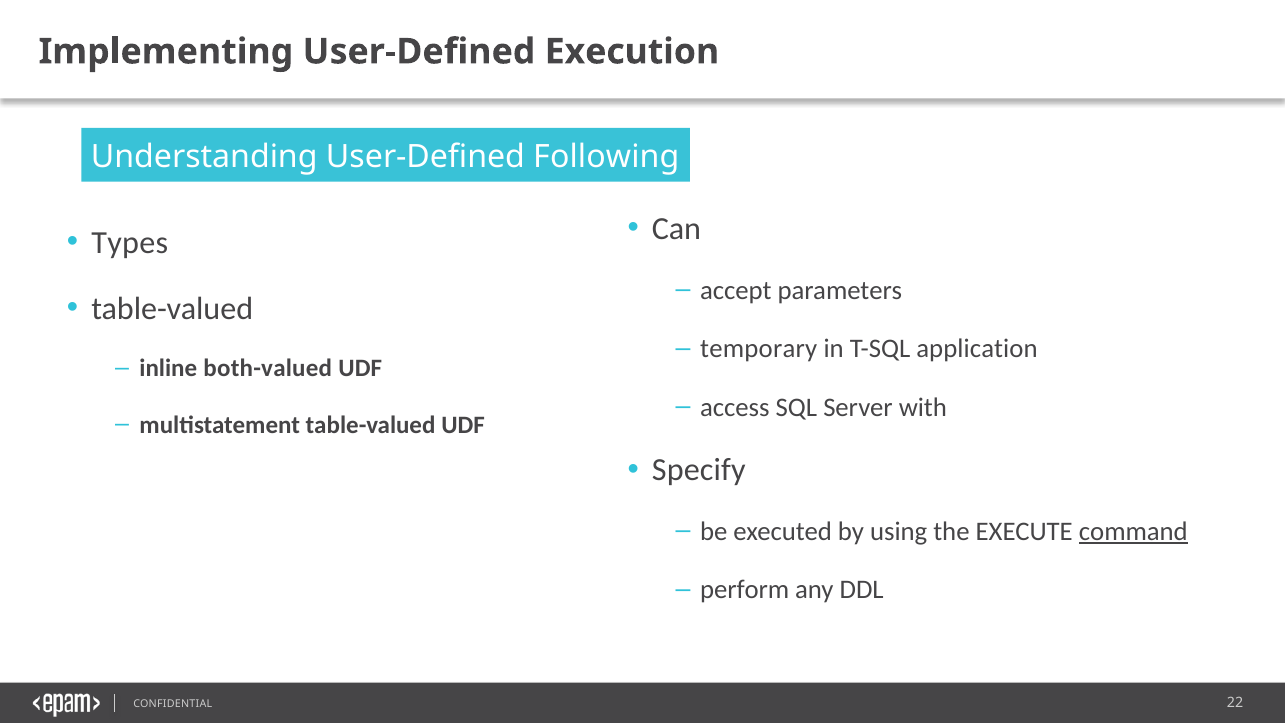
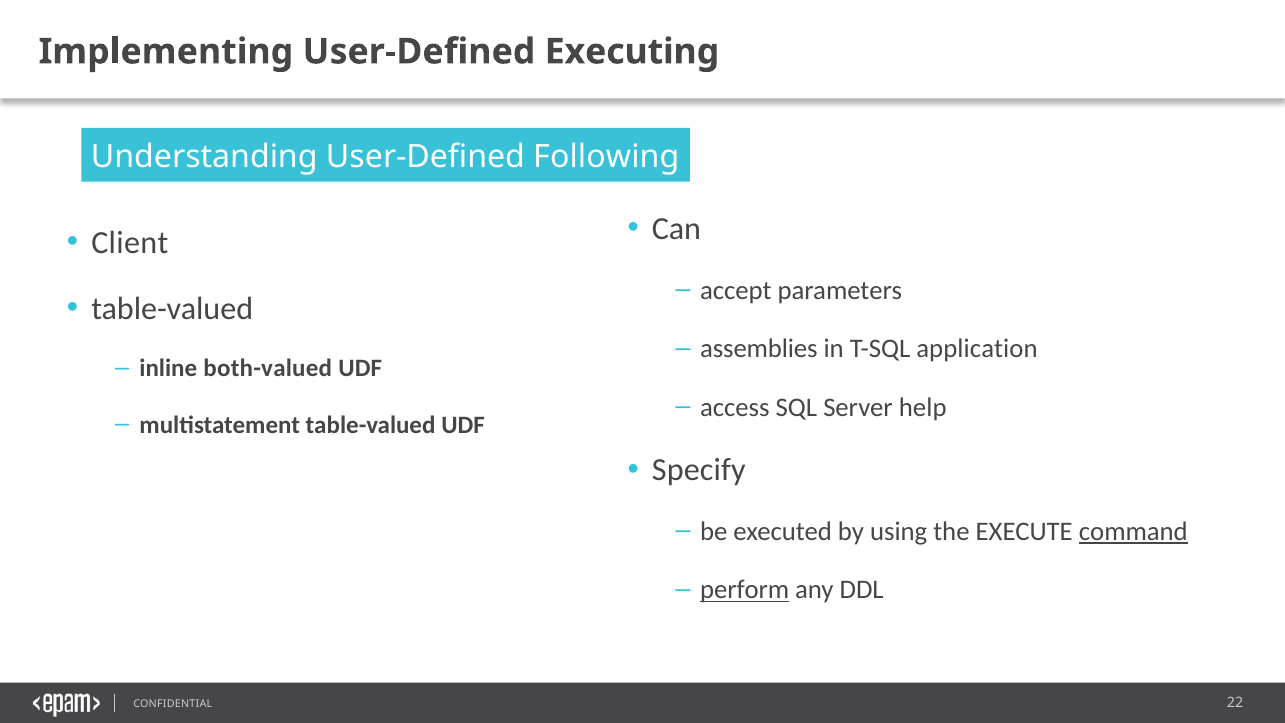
Execution: Execution -> Executing
Types: Types -> Client
temporary: temporary -> assemblies
with: with -> help
perform underline: none -> present
